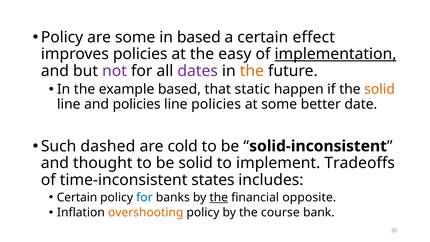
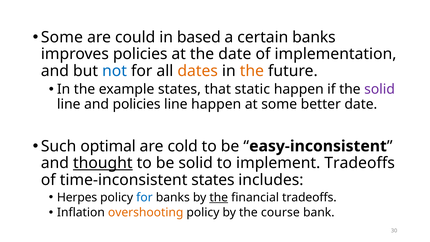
Policy at (62, 37): Policy -> Some
are some: some -> could
certain effect: effect -> banks
the easy: easy -> date
implementation underline: present -> none
not colour: purple -> blue
dates colour: purple -> orange
example based: based -> states
solid at (380, 89) colour: orange -> purple
line policies: policies -> happen
dashed: dashed -> optimal
solid-inconsistent: solid-inconsistent -> easy-inconsistent
thought underline: none -> present
Certain at (77, 197): Certain -> Herpes
financial opposite: opposite -> tradeoffs
